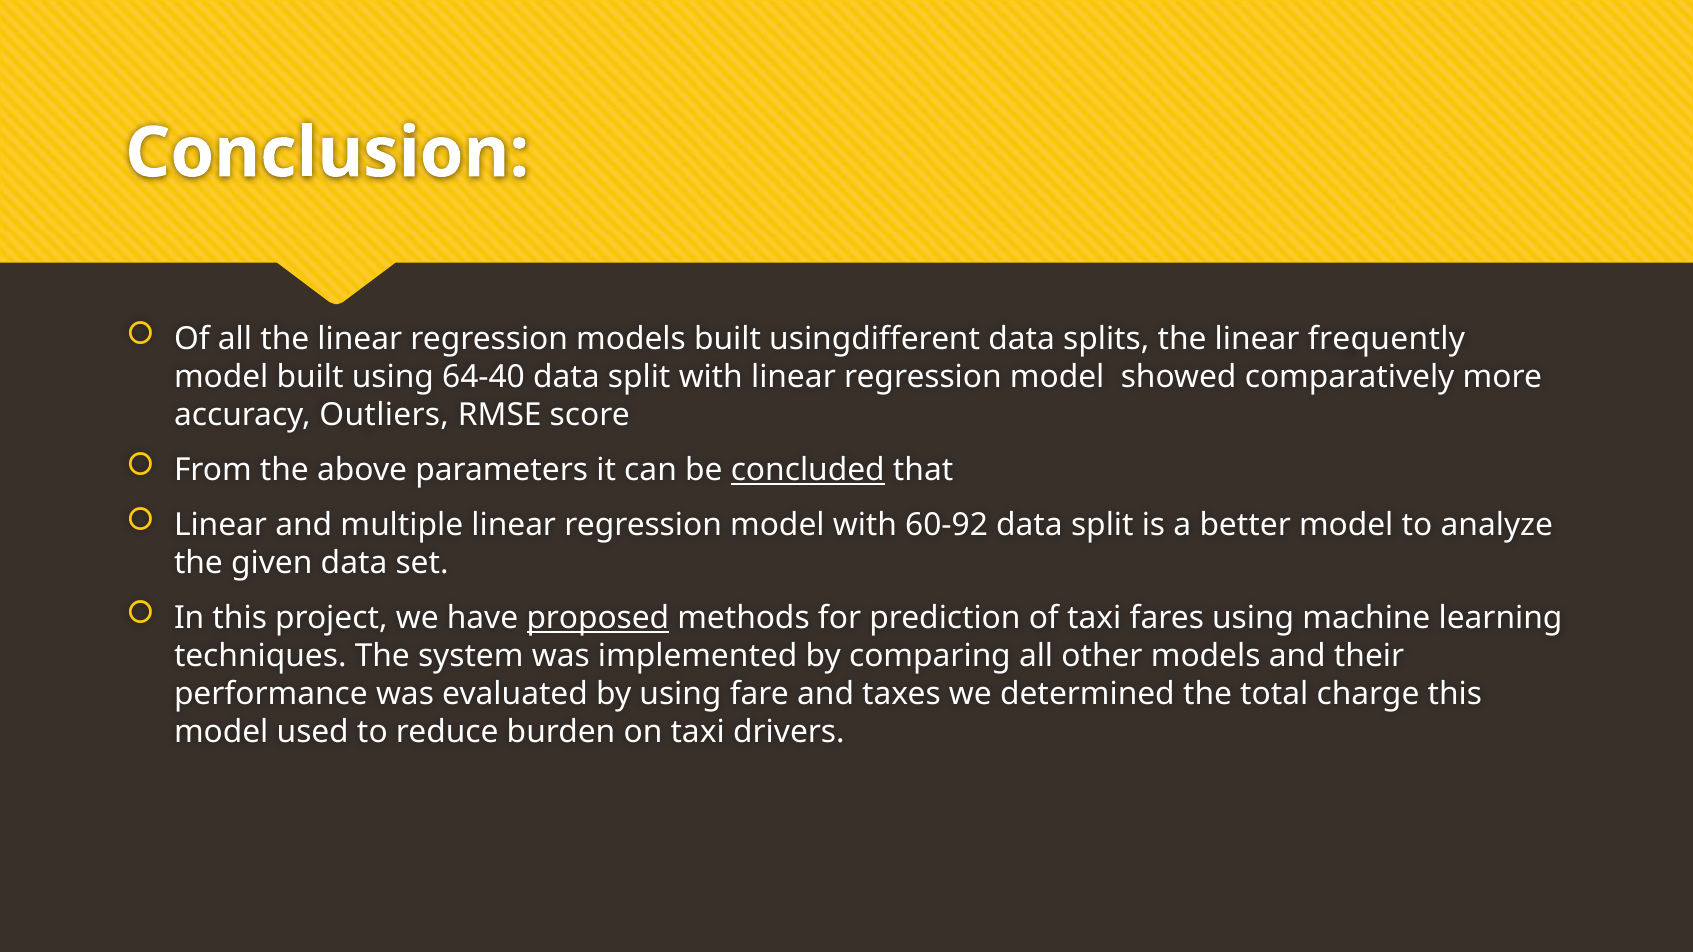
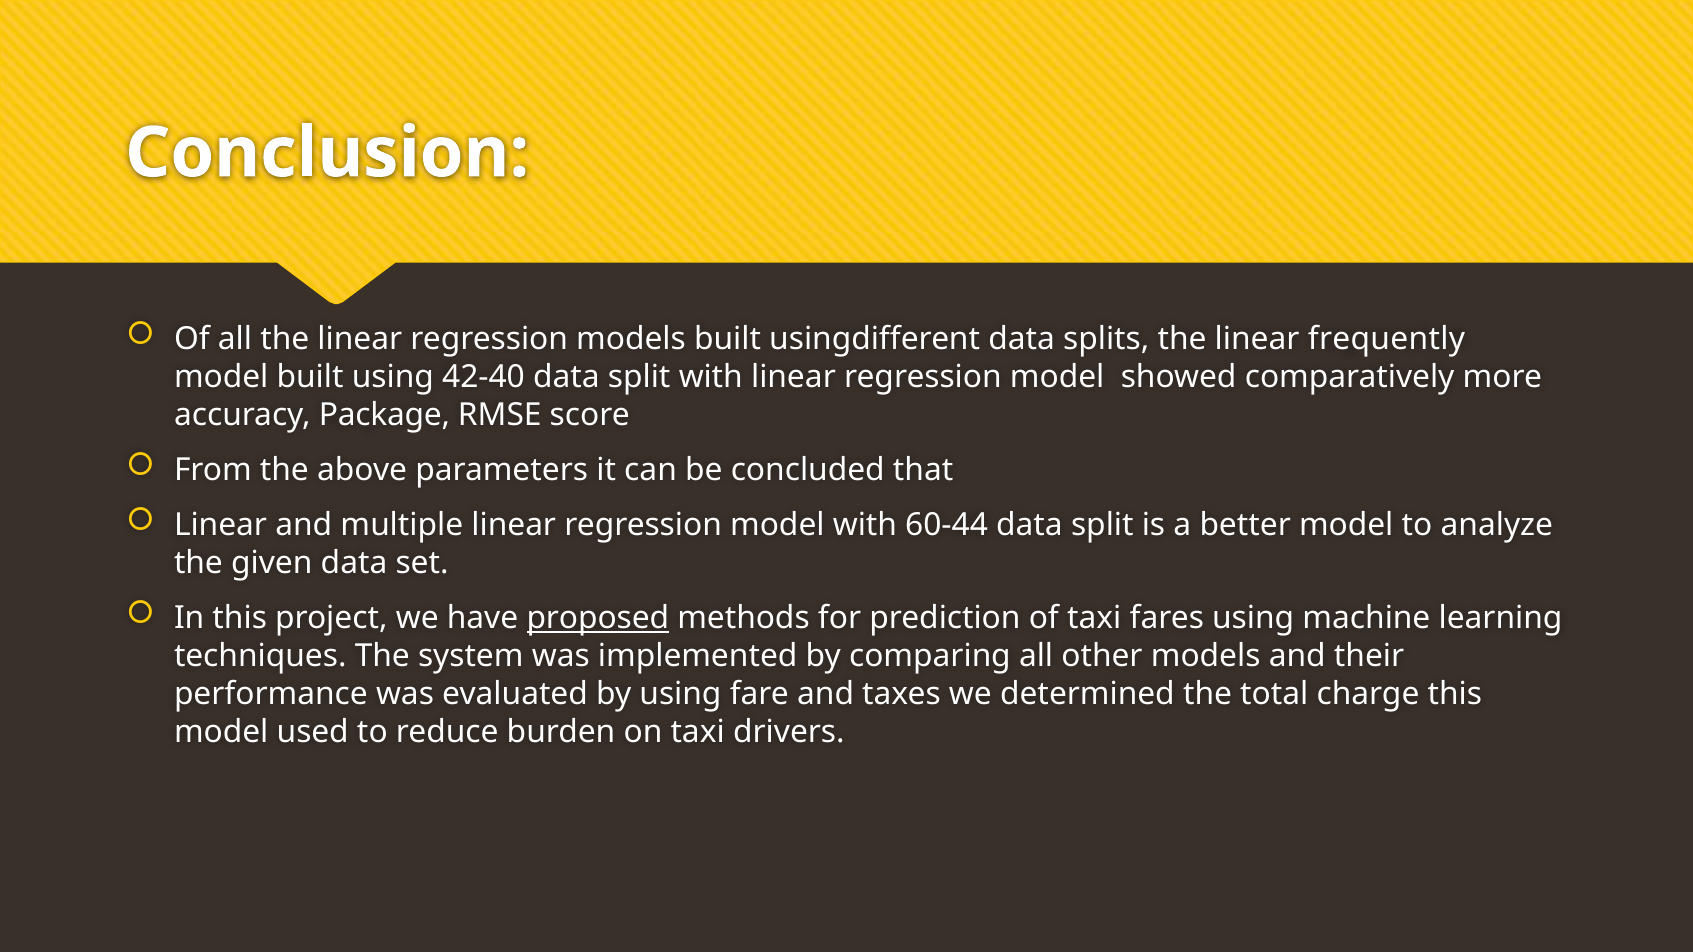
64-40: 64-40 -> 42-40
Outliers: Outliers -> Package
concluded underline: present -> none
60-92: 60-92 -> 60-44
